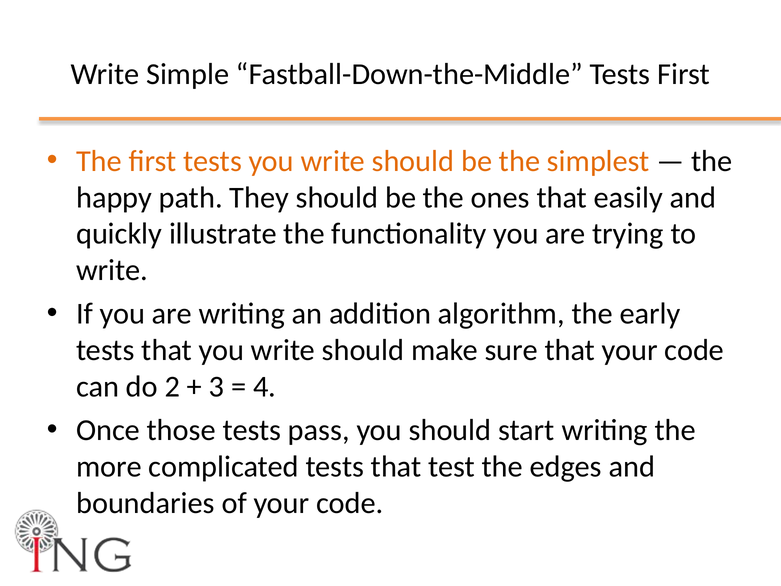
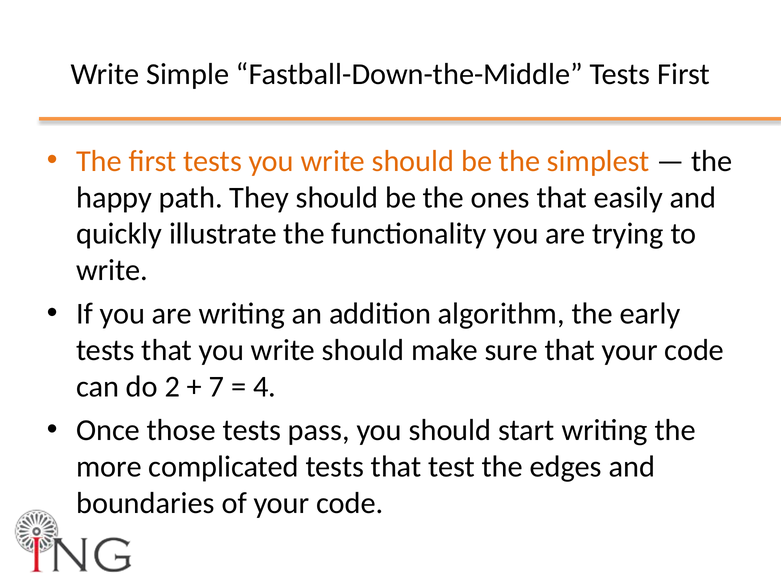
3: 3 -> 7
